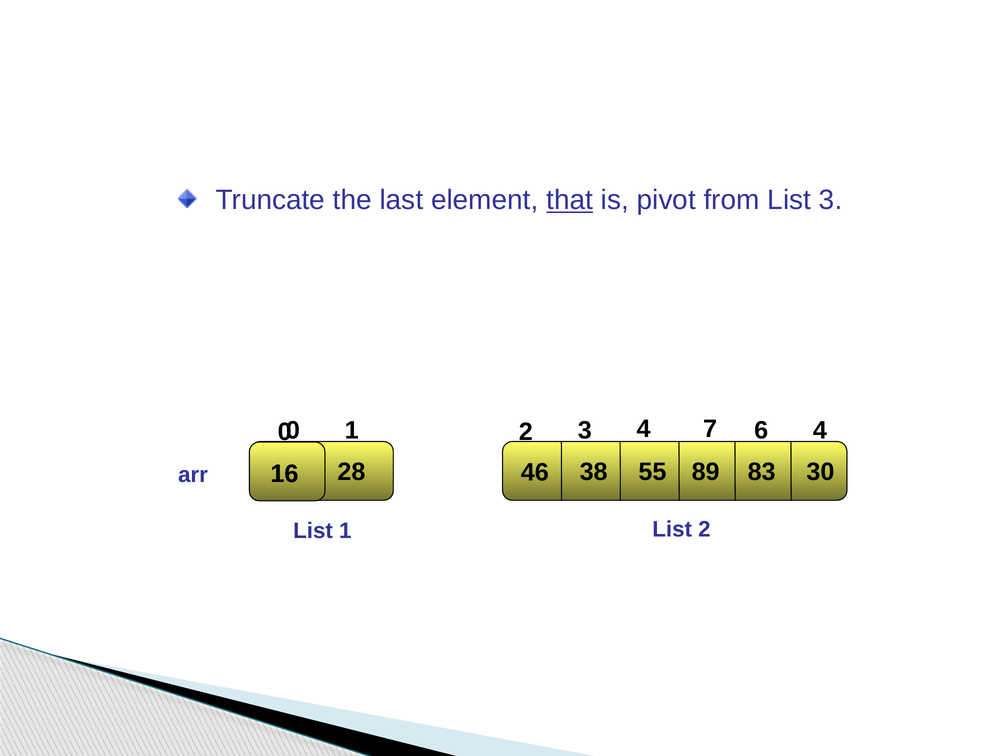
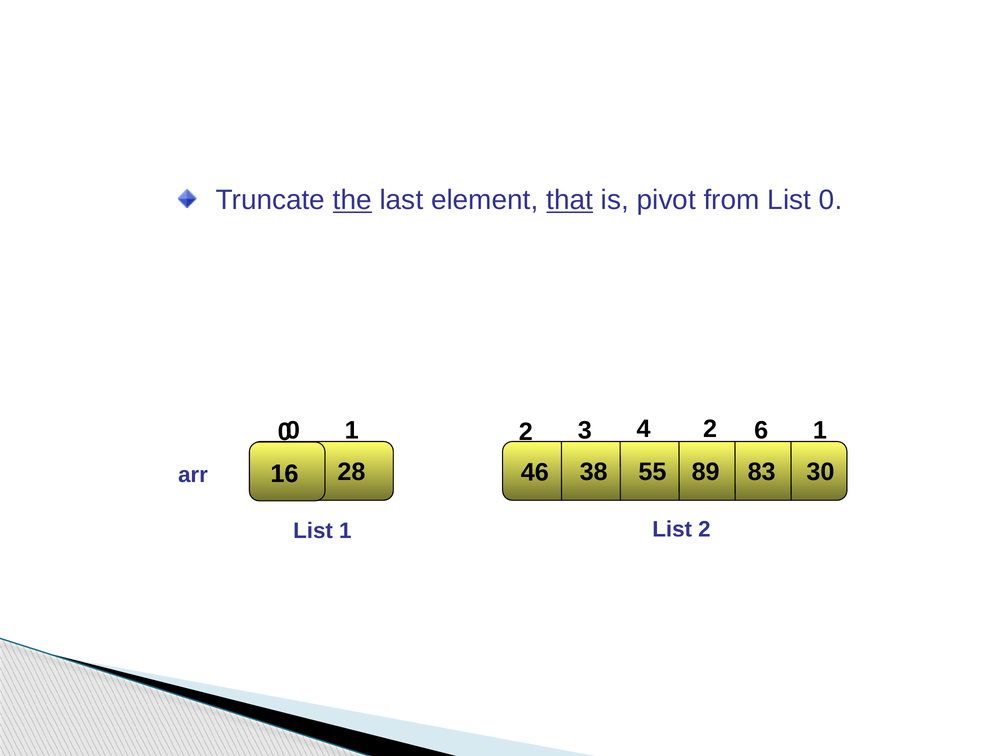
the underline: none -> present
List 3: 3 -> 0
3 7: 7 -> 2
6 4: 4 -> 1
